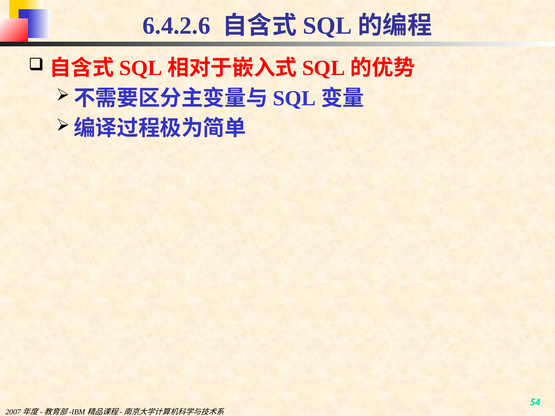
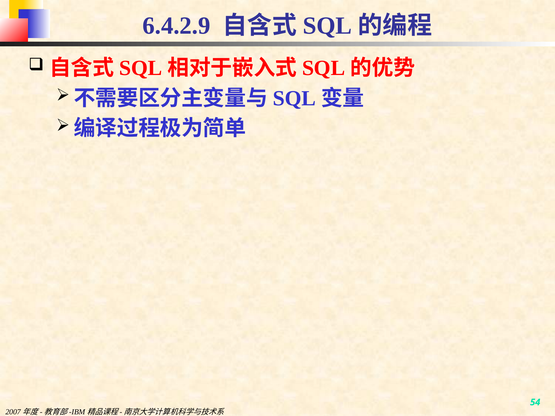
6.4.2.6: 6.4.2.6 -> 6.4.2.9
